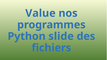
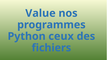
slide: slide -> ceux
